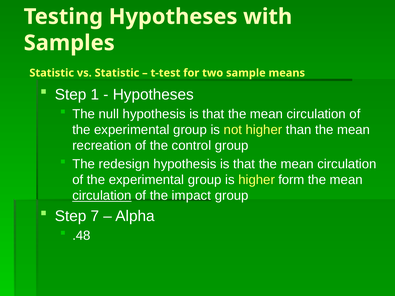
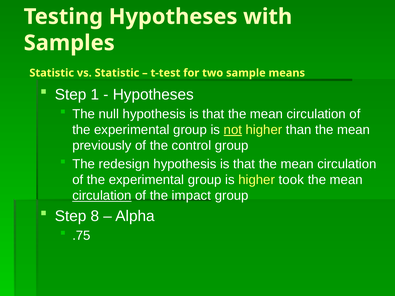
not underline: none -> present
recreation: recreation -> previously
form: form -> took
7: 7 -> 8
.48: .48 -> .75
